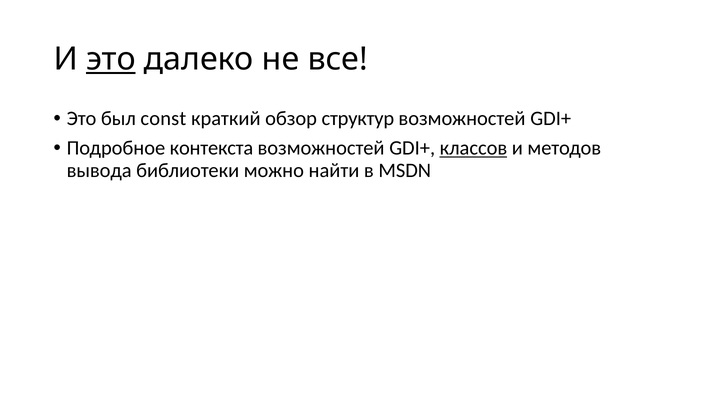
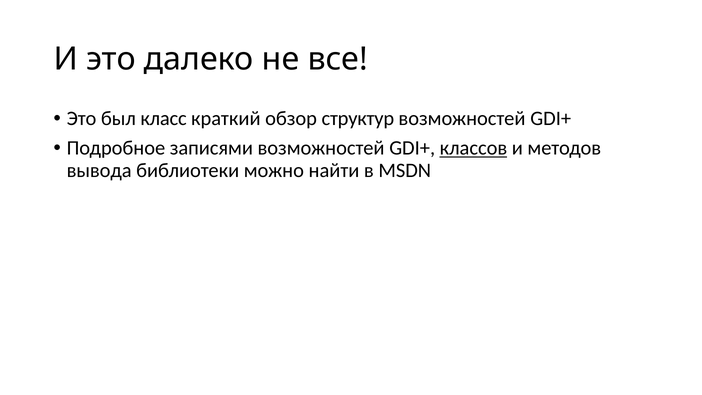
это at (111, 59) underline: present -> none
const: const -> класс
контекста: контекста -> записями
